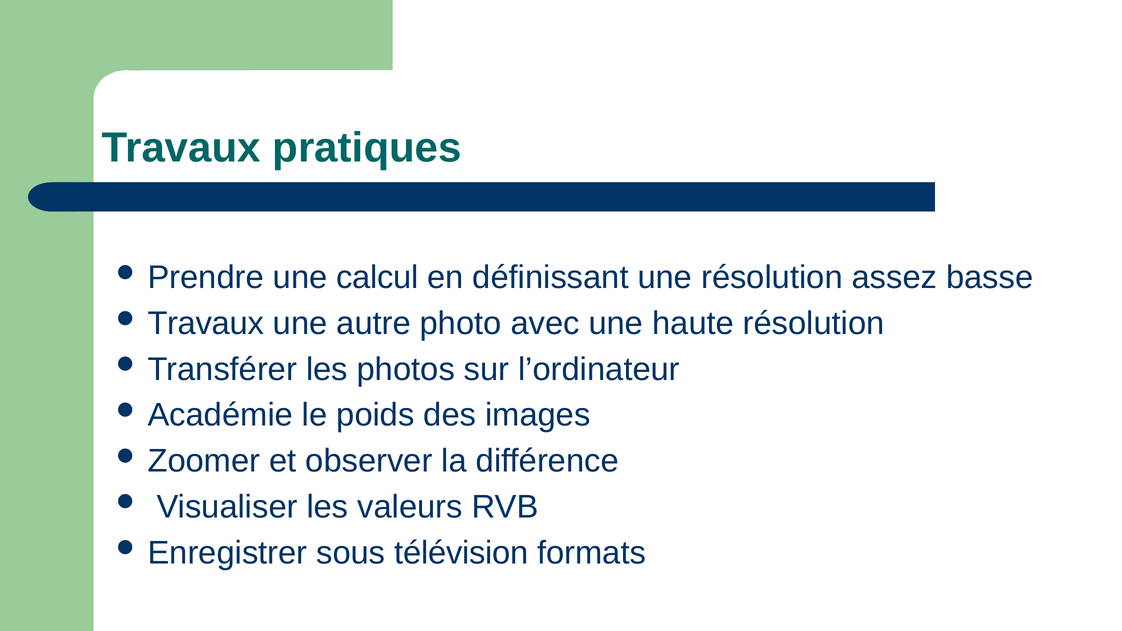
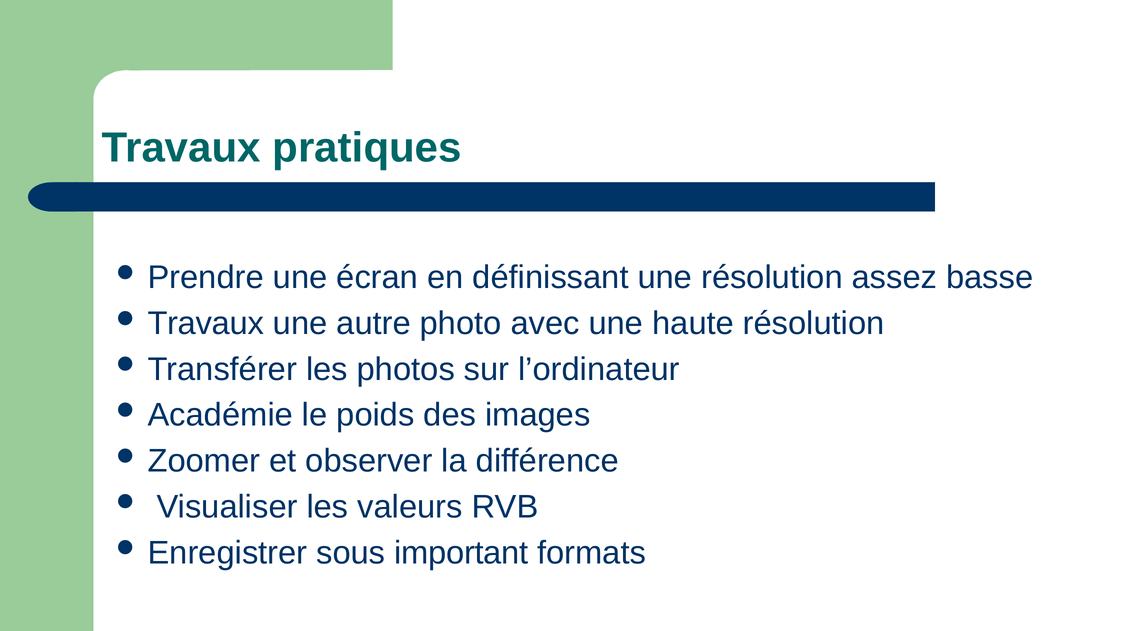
calcul: calcul -> écran
télévision: télévision -> important
